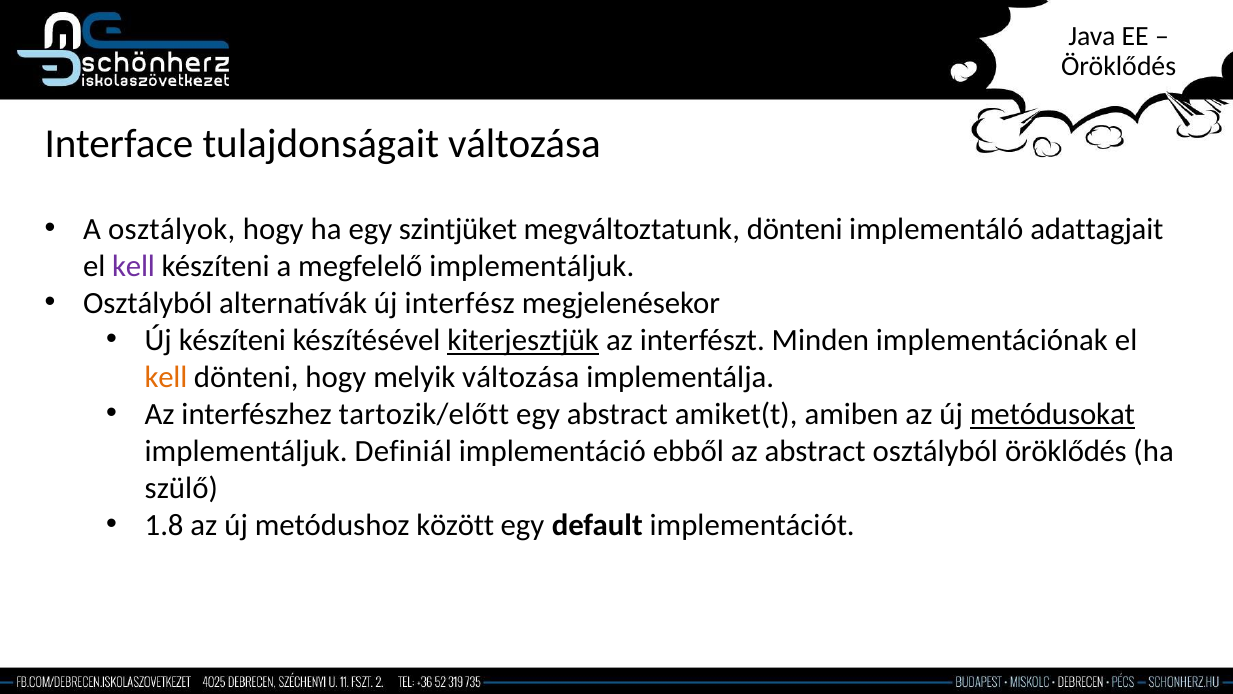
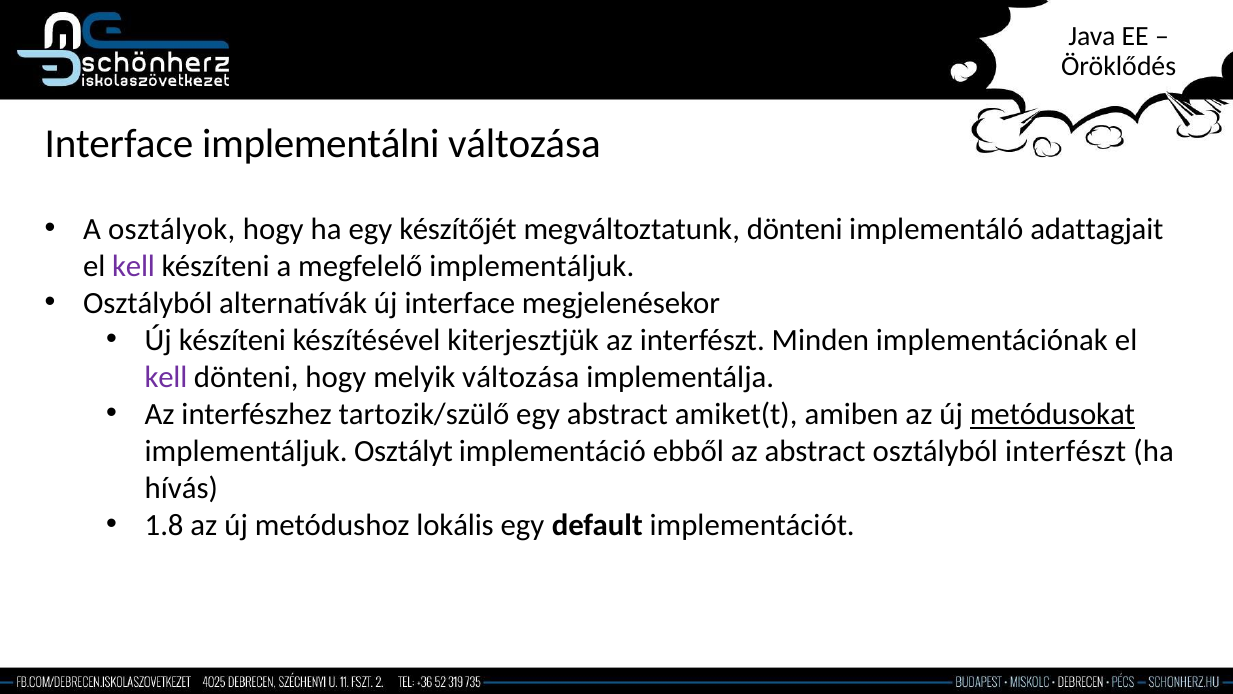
tulajdonságait: tulajdonságait -> implementálni
szintjüket: szintjüket -> készítőjét
új interfész: interfész -> interface
kiterjesztjük underline: present -> none
kell at (166, 377) colour: orange -> purple
tartozik/előtt: tartozik/előtt -> tartozik/szülő
Definiál: Definiál -> Osztályt
osztályból öröklődés: öröklődés -> interfészt
szülő: szülő -> hívás
között: között -> lokális
